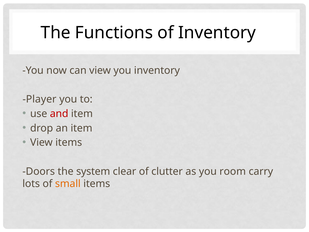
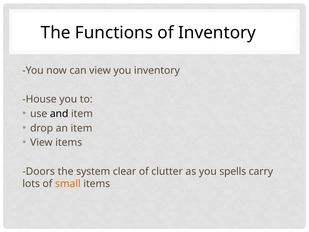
Player: Player -> House
and colour: red -> black
room: room -> spells
